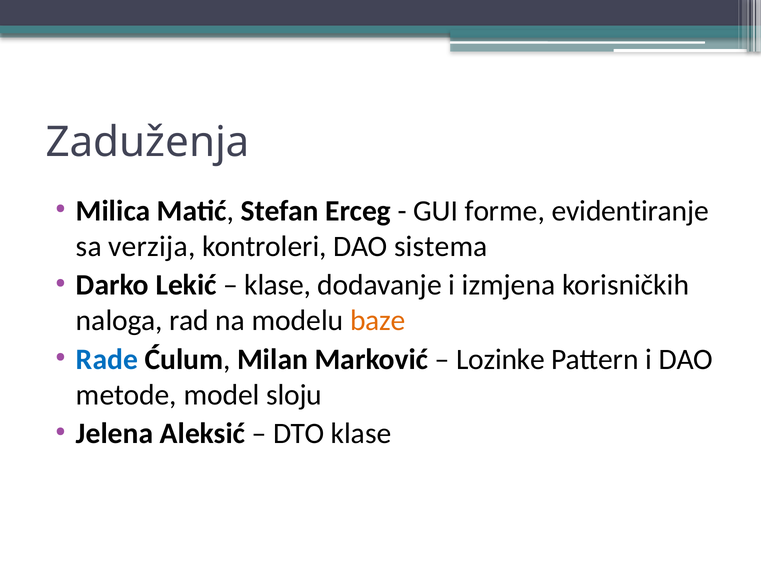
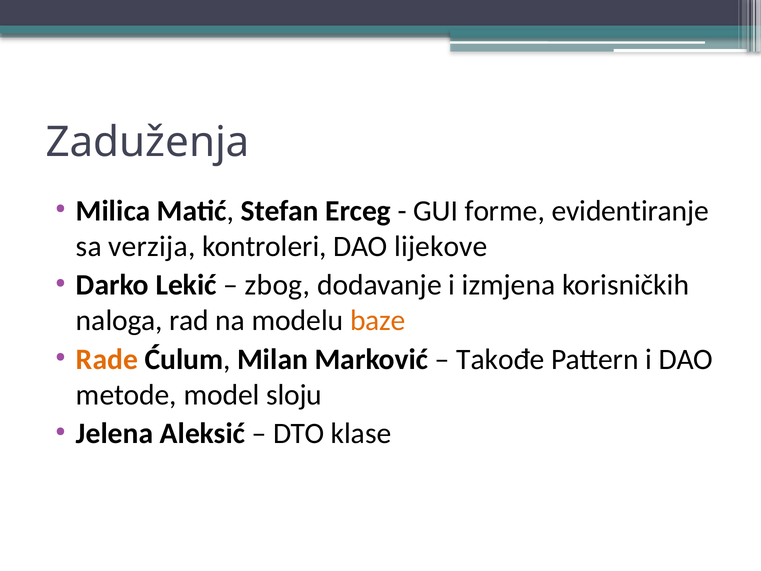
sistema: sistema -> lijekove
klase at (278, 285): klase -> zbog
Rade colour: blue -> orange
Lozinke: Lozinke -> Takođe
